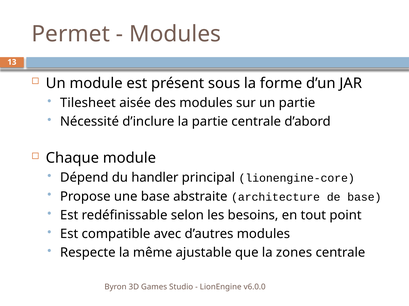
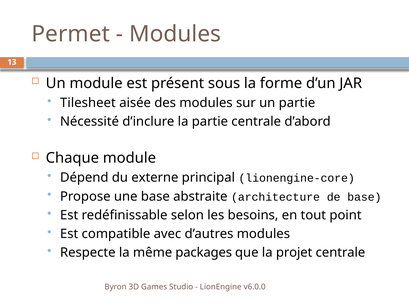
handler: handler -> externe
ajustable: ajustable -> packages
zones: zones -> projet
